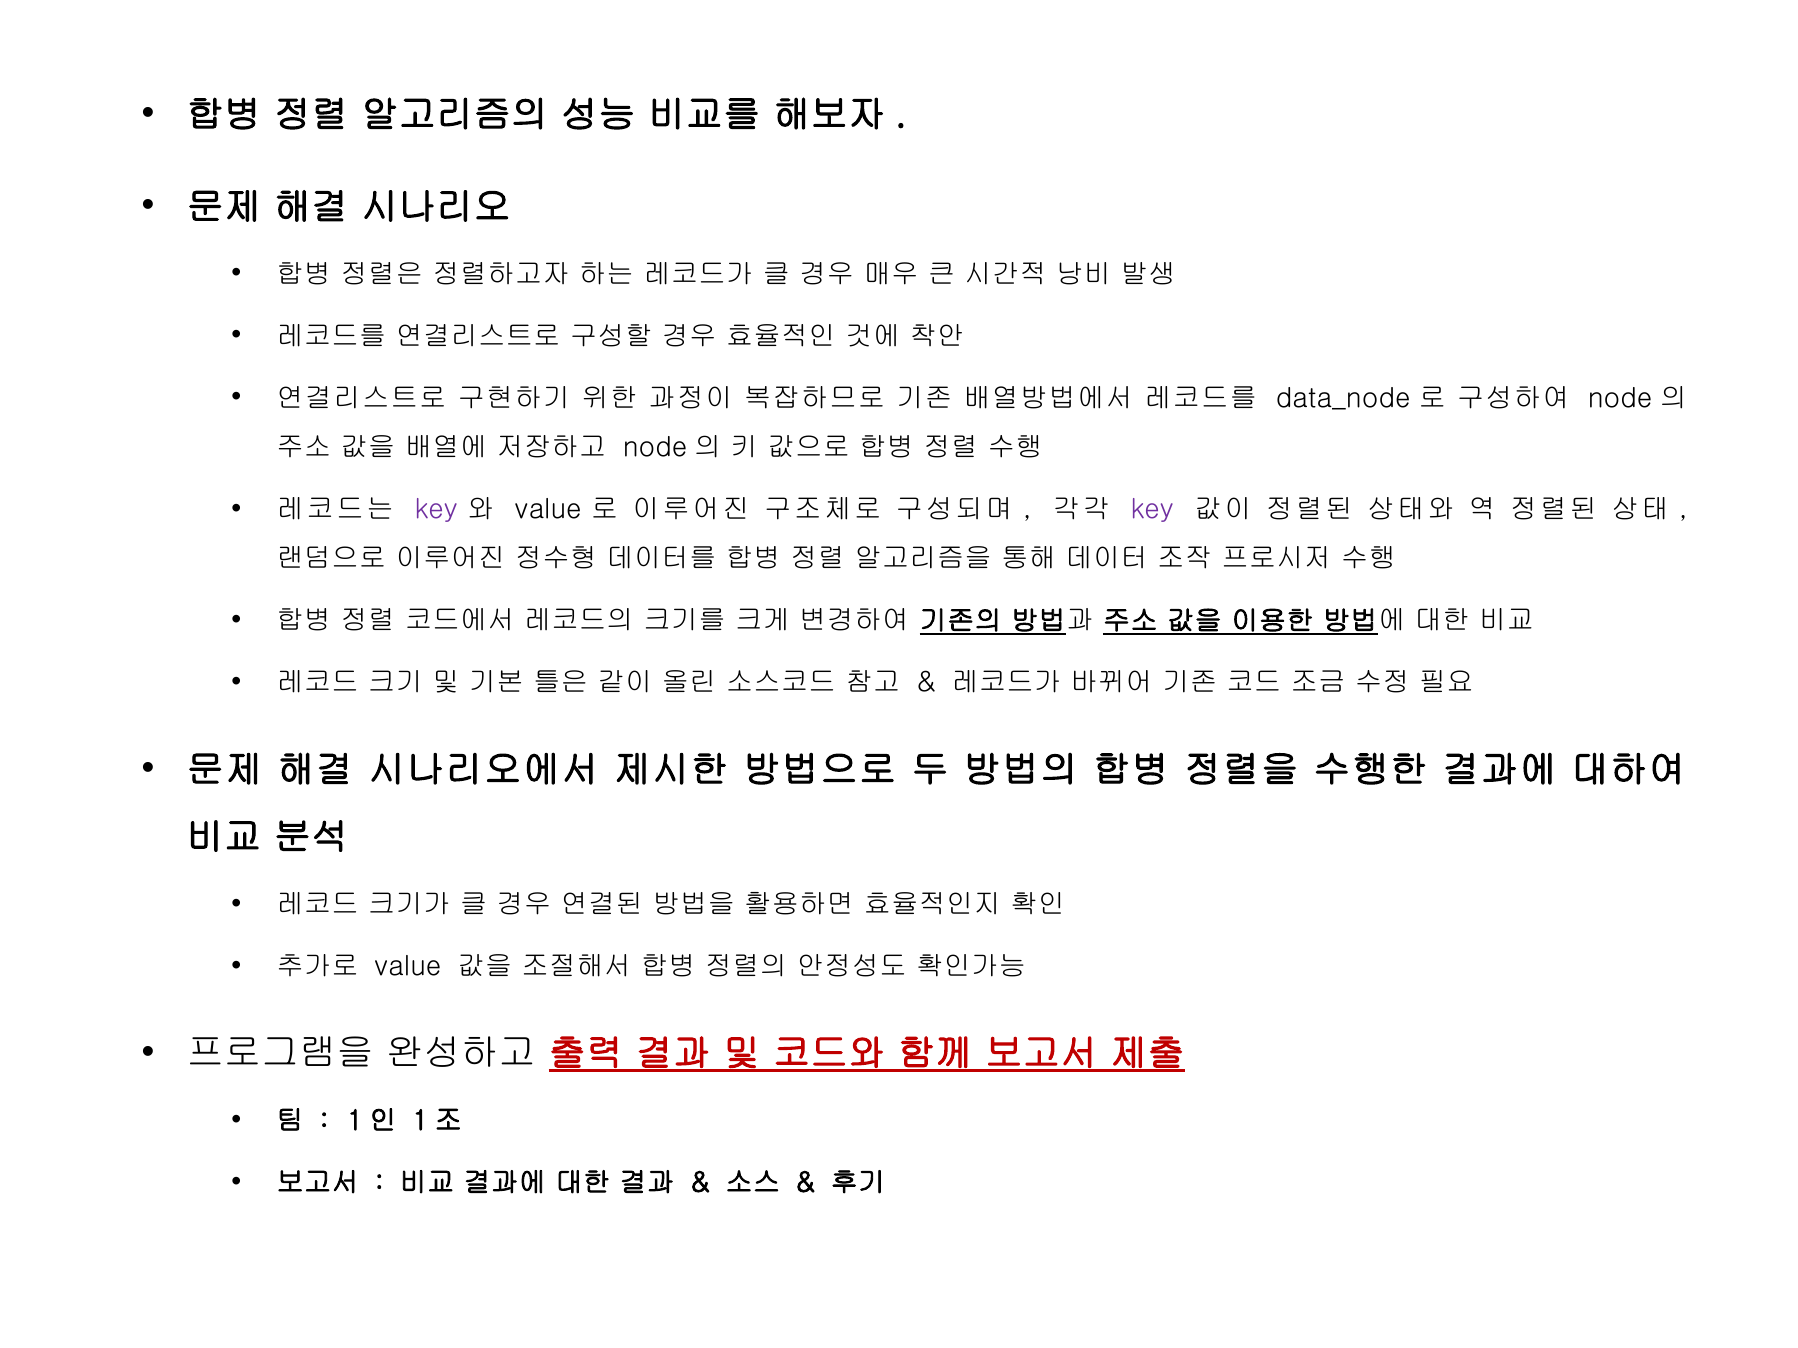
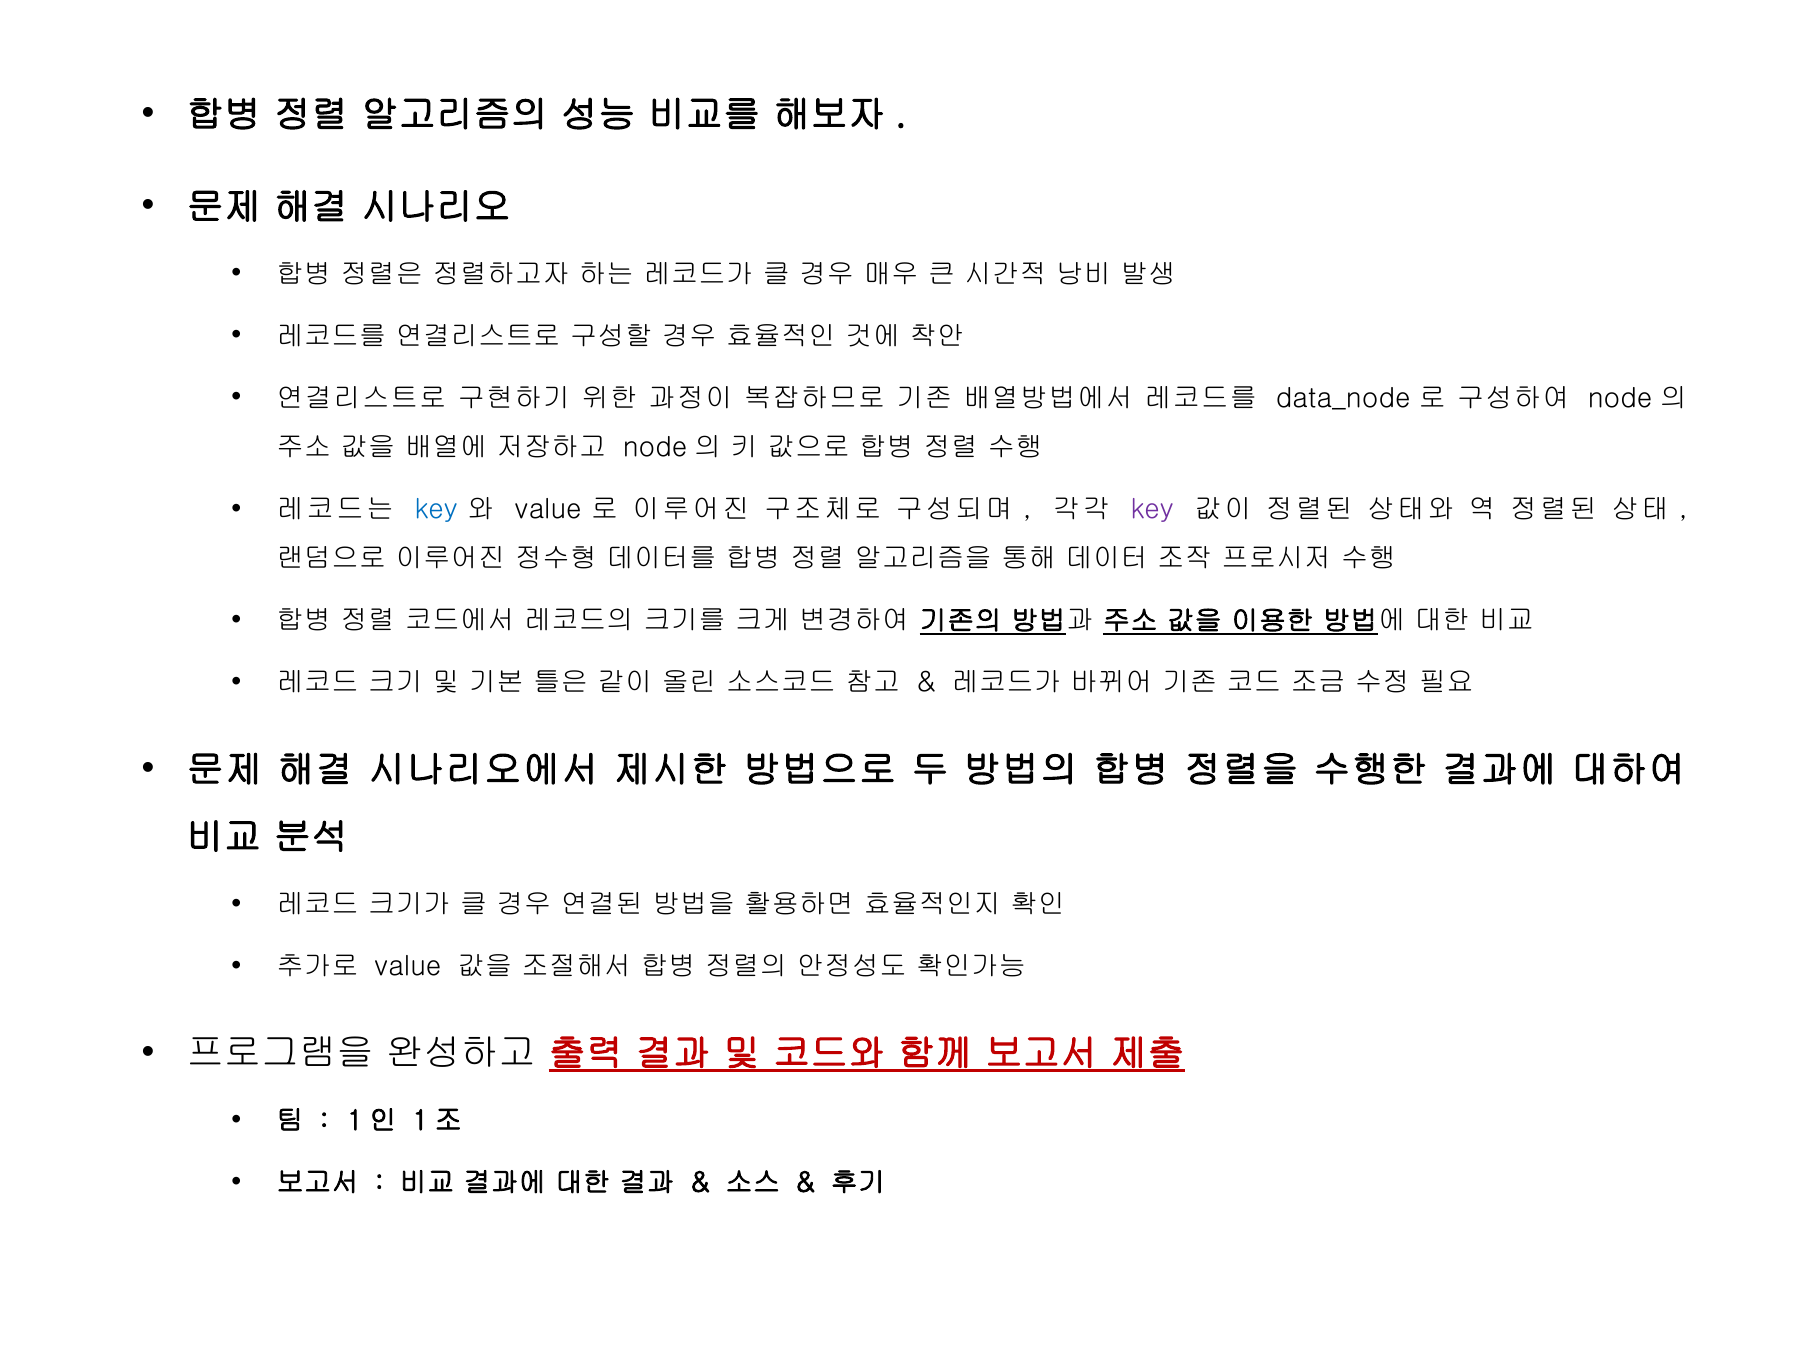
key at (436, 510) colour: purple -> blue
